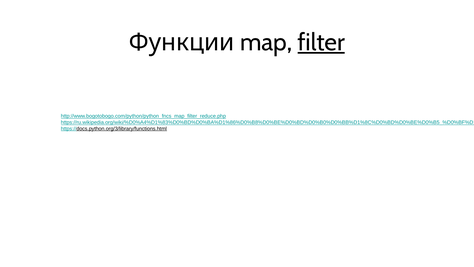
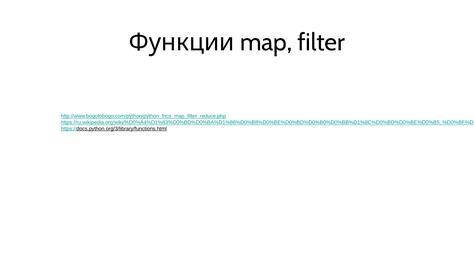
filter underline: present -> none
